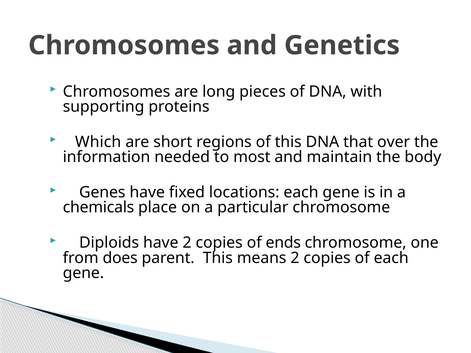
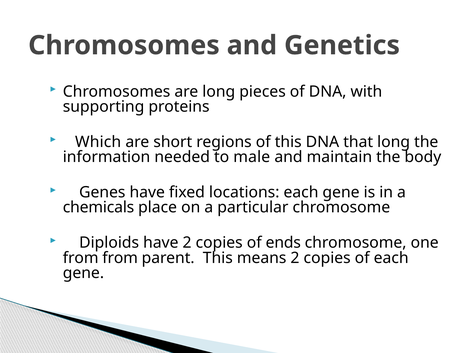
that over: over -> long
most: most -> male
from does: does -> from
